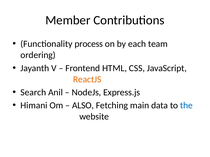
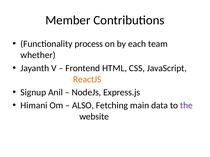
ordering: ordering -> whether
Search: Search -> Signup
the colour: blue -> purple
